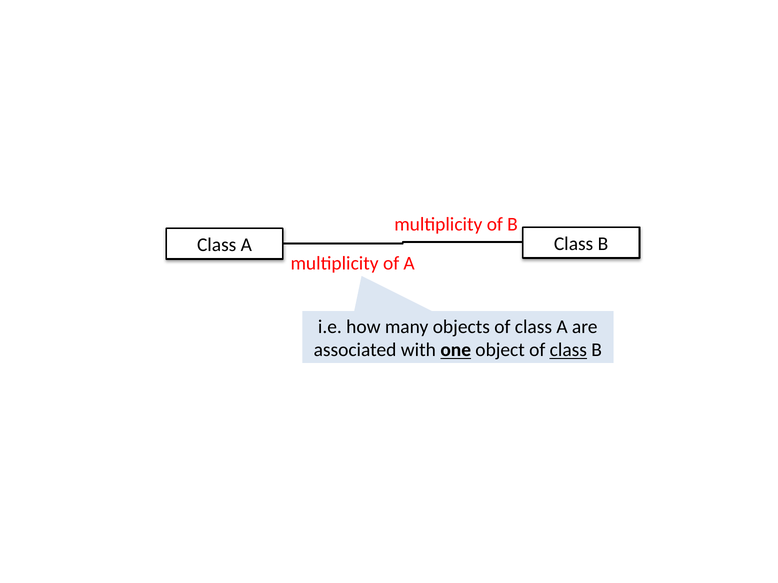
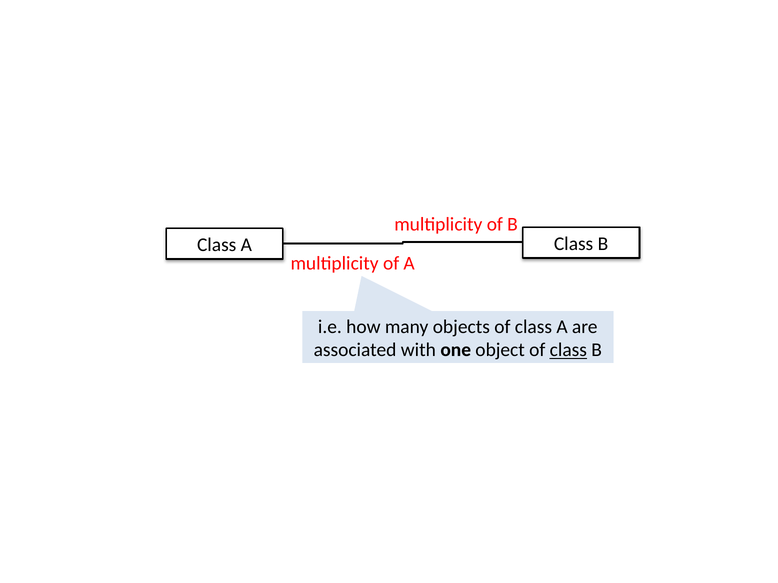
one underline: present -> none
